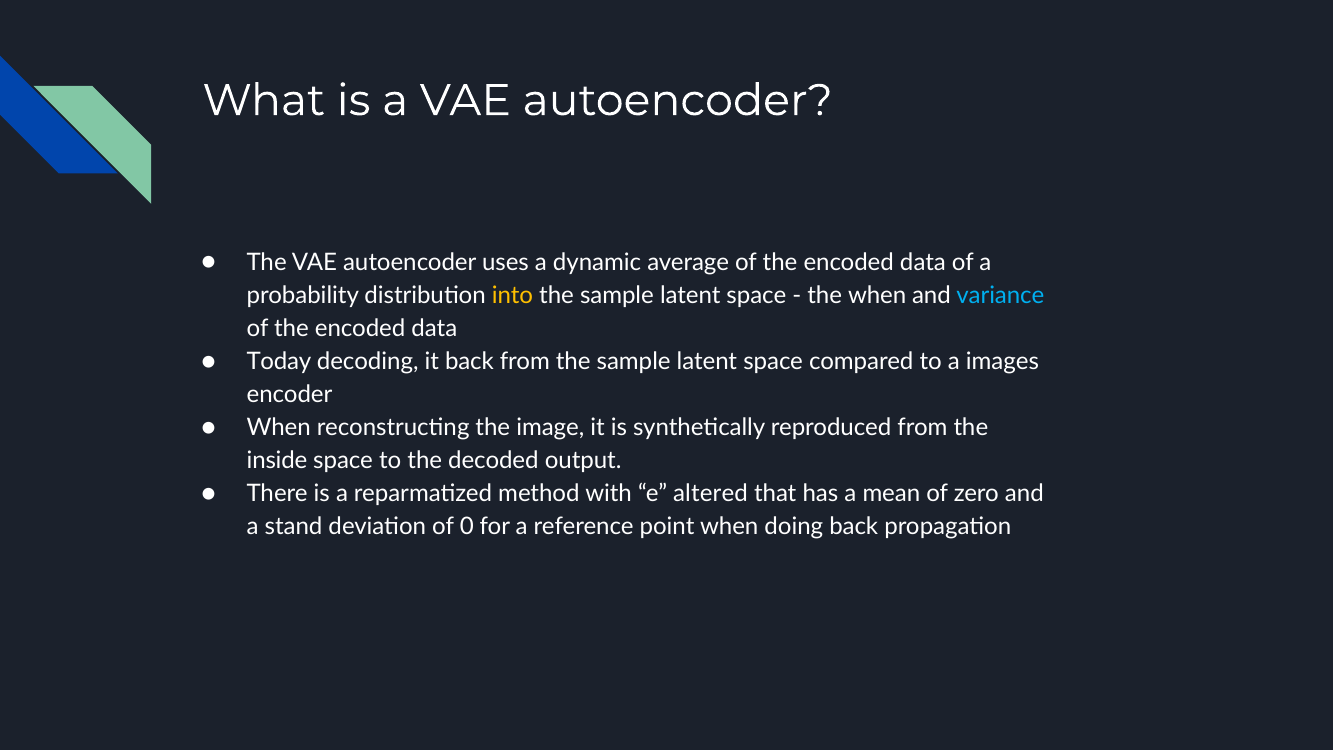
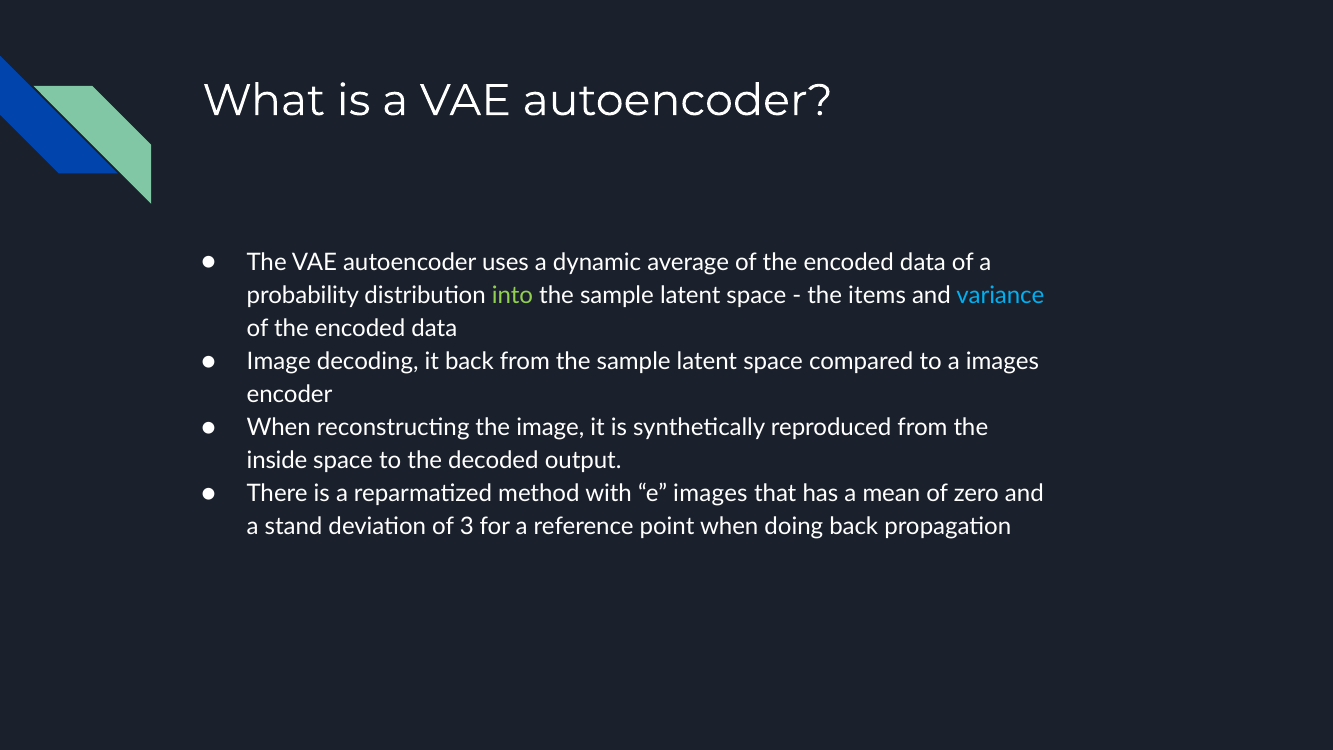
into colour: yellow -> light green
the when: when -> items
Today at (279, 361): Today -> Image
e altered: altered -> images
0: 0 -> 3
